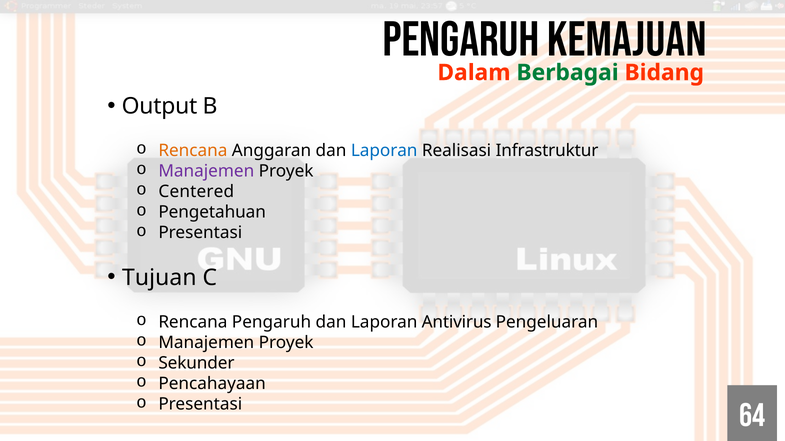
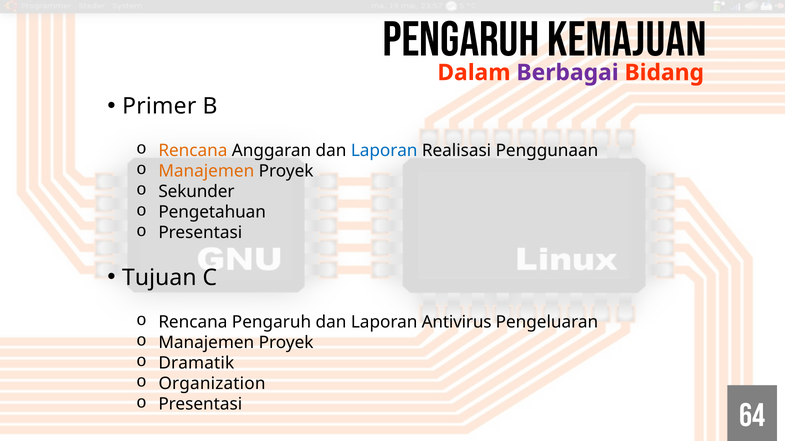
Berbagai colour: green -> purple
Output: Output -> Primer
Infrastruktur: Infrastruktur -> Penggunaan
Manajemen at (206, 171) colour: purple -> orange
Centered: Centered -> Sekunder
Sekunder: Sekunder -> Dramatik
Pencahayaan: Pencahayaan -> Organization
